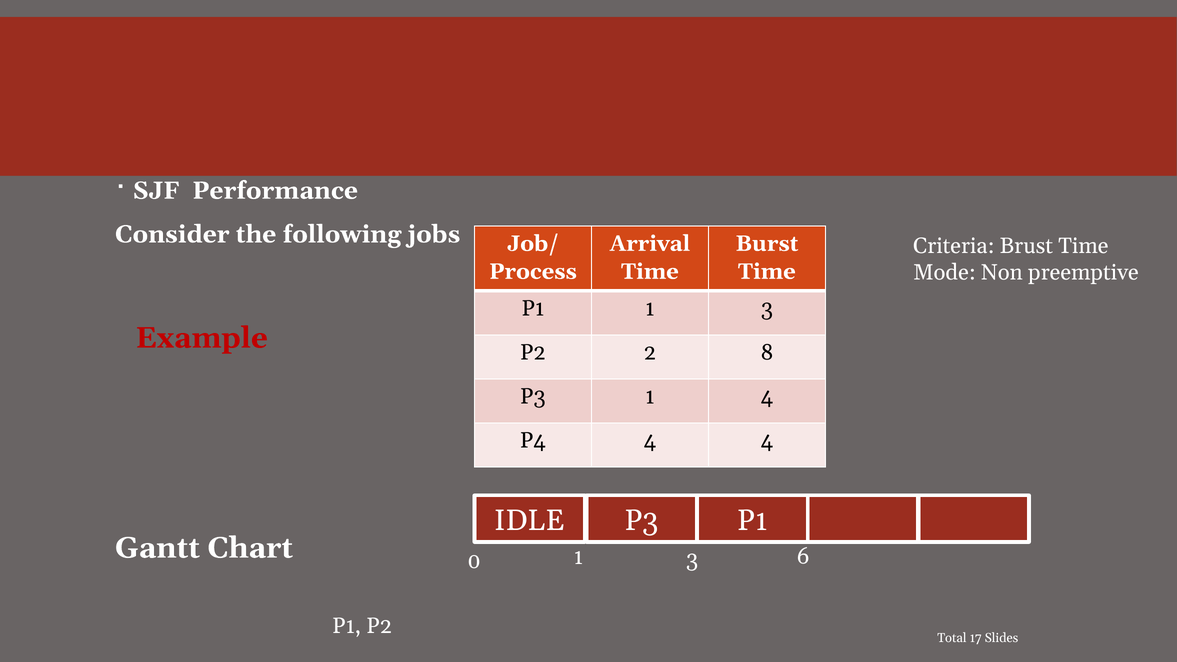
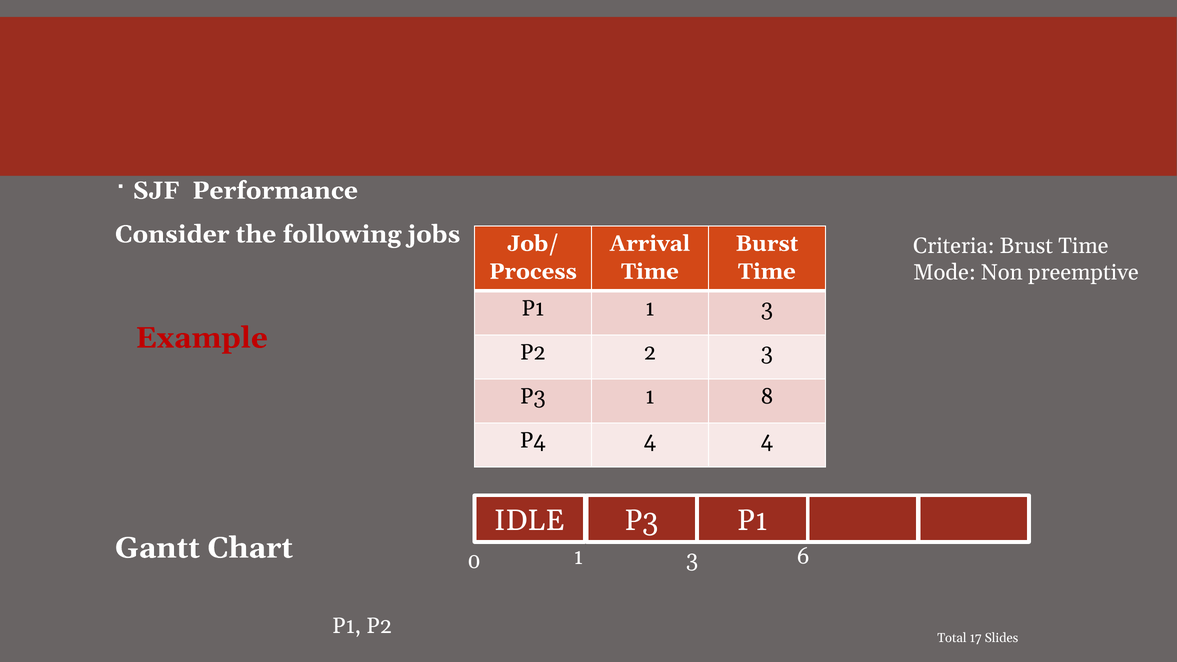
2 8: 8 -> 3
1 4: 4 -> 8
